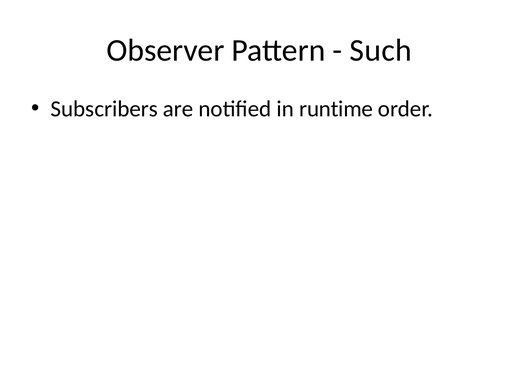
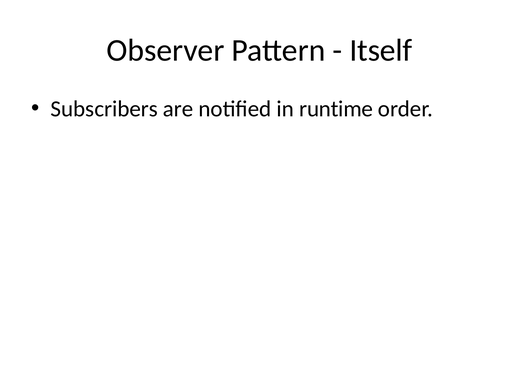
Such: Such -> Itself
